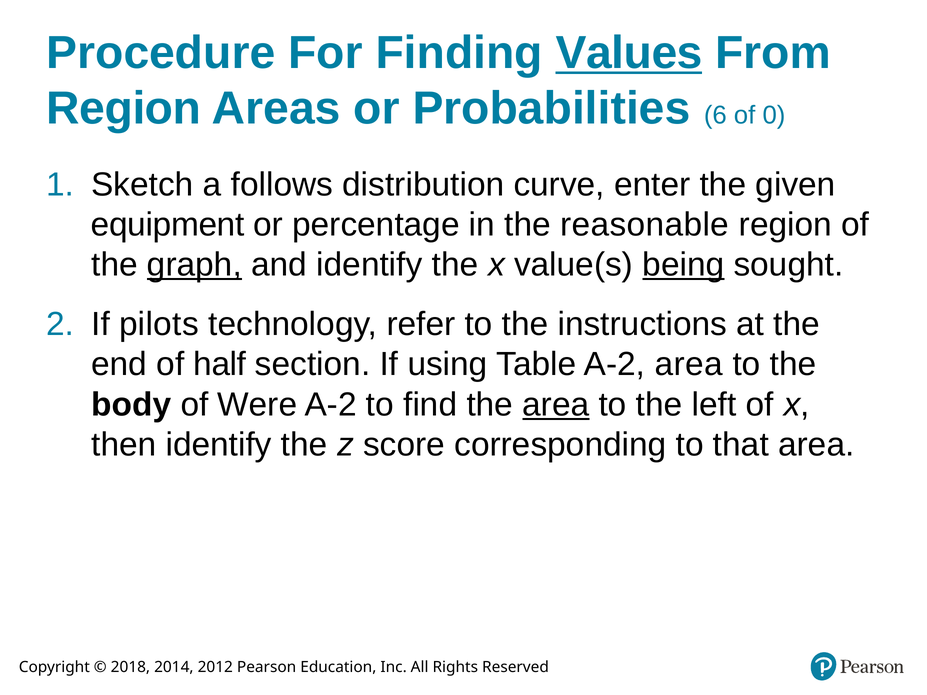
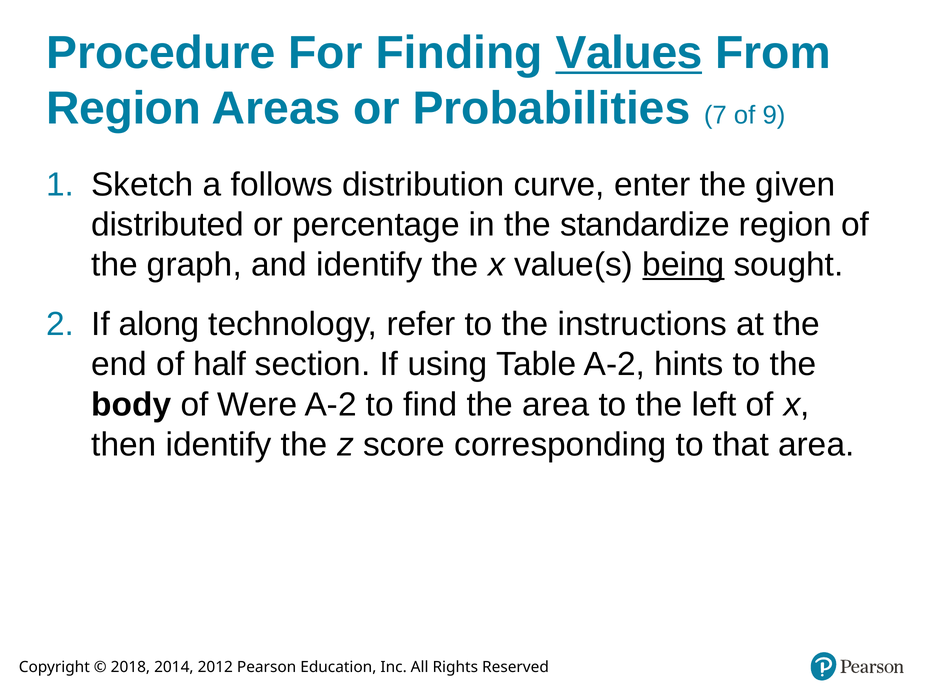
6: 6 -> 7
0: 0 -> 9
equipment: equipment -> distributed
reasonable: reasonable -> standardize
graph underline: present -> none
pilots: pilots -> along
A-2 area: area -> hints
area at (556, 405) underline: present -> none
